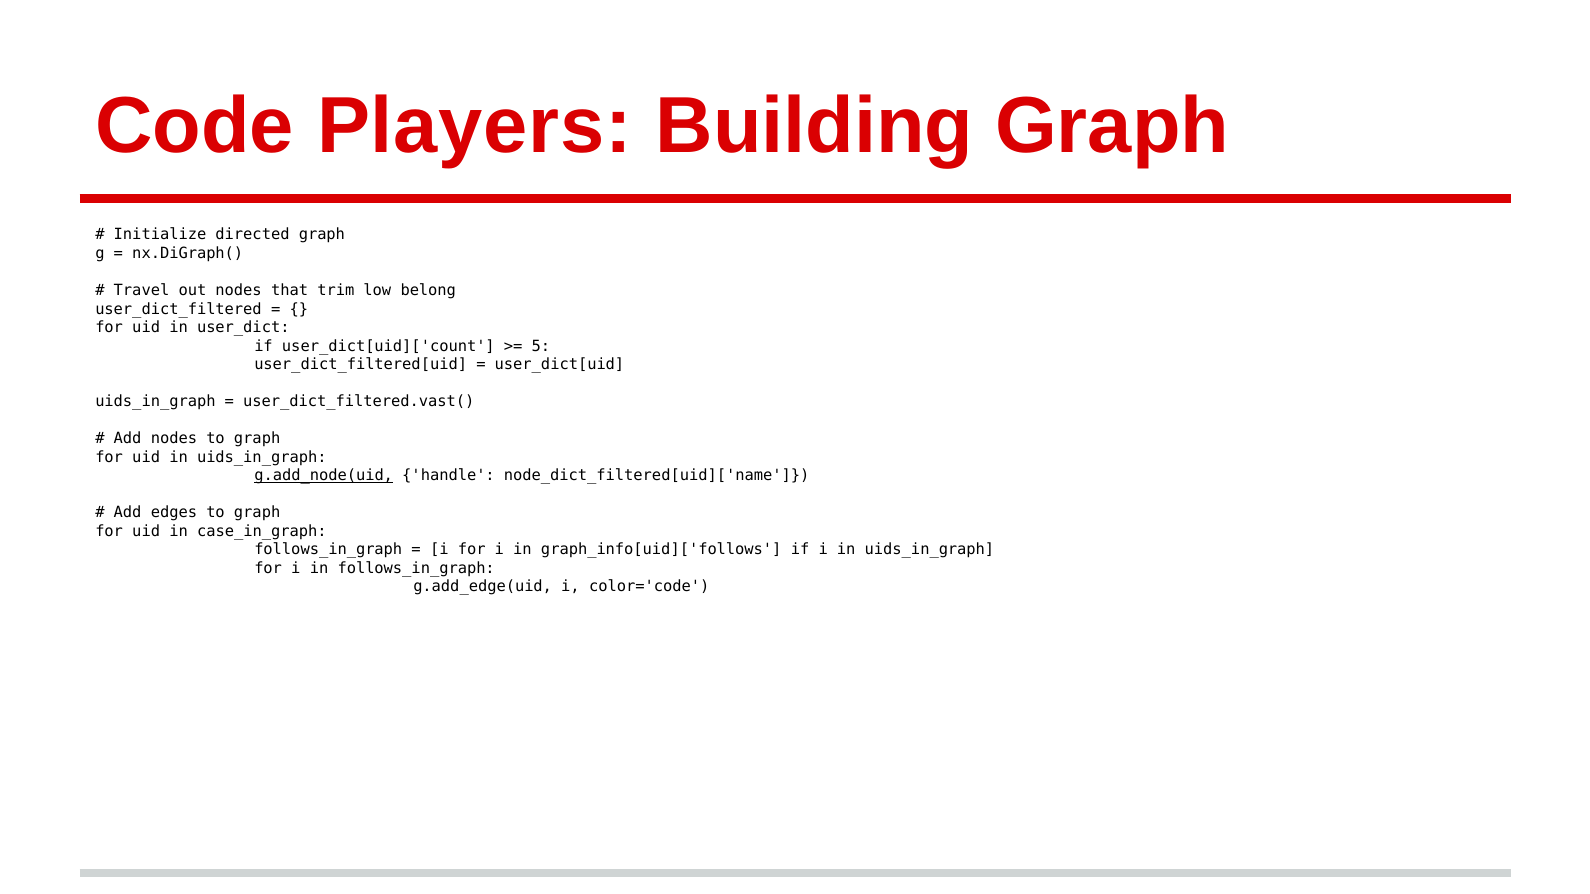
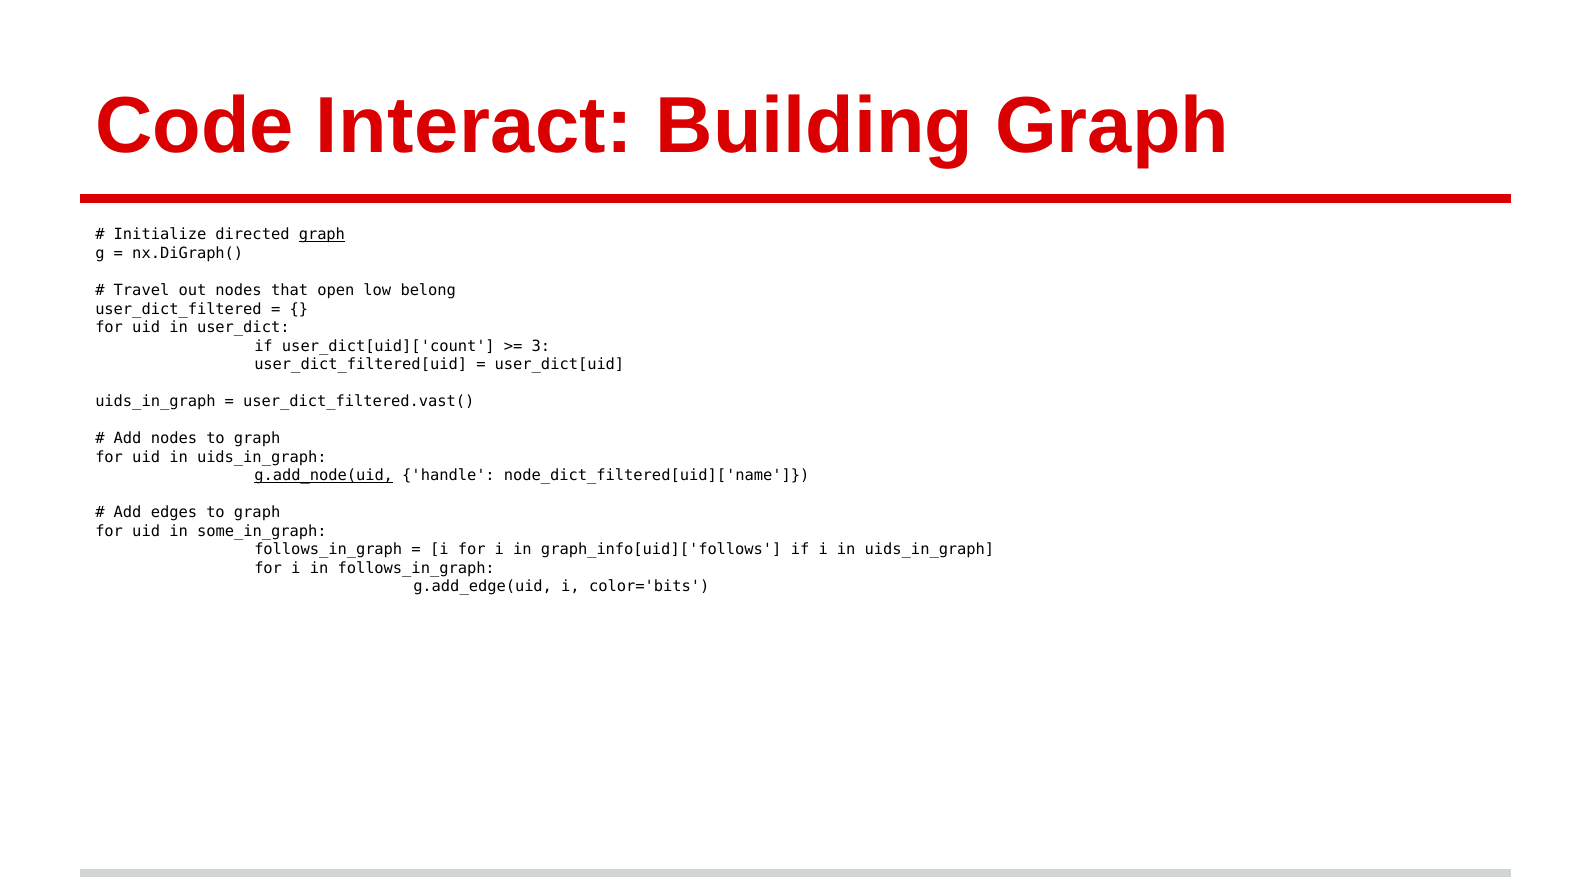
Players: Players -> Interact
graph at (322, 235) underline: none -> present
trim: trim -> open
5: 5 -> 3
case_in_graph: case_in_graph -> some_in_graph
color='code: color='code -> color='bits
